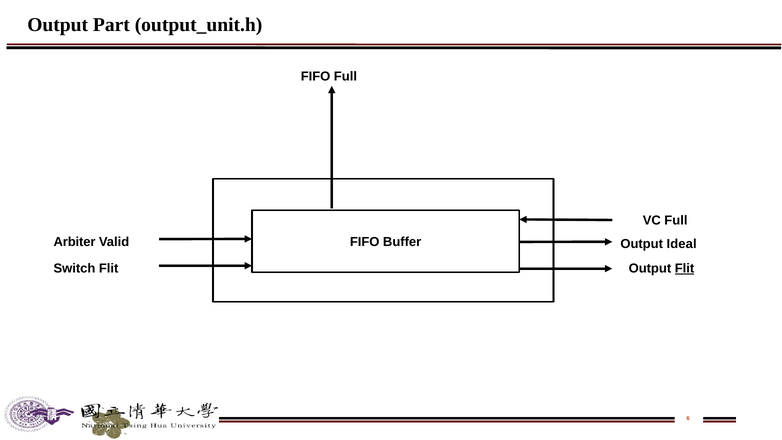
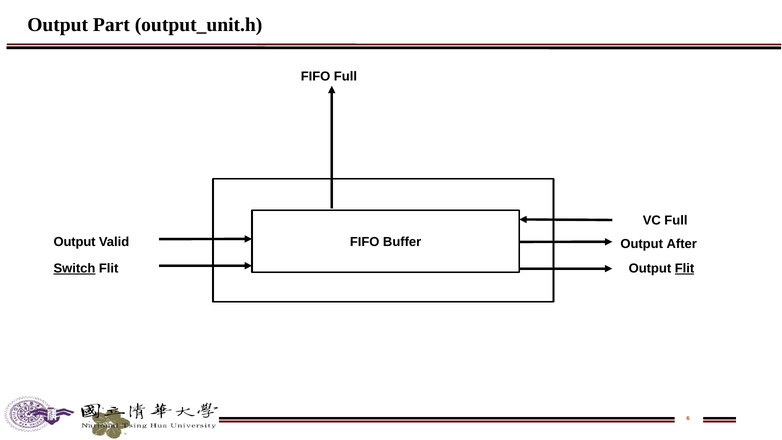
Arbiter at (75, 242): Arbiter -> Output
Ideal: Ideal -> After
Switch underline: none -> present
